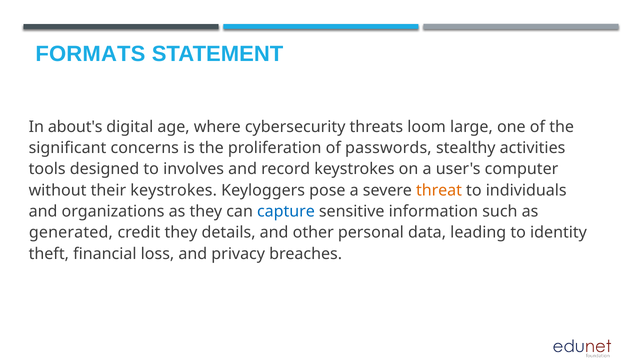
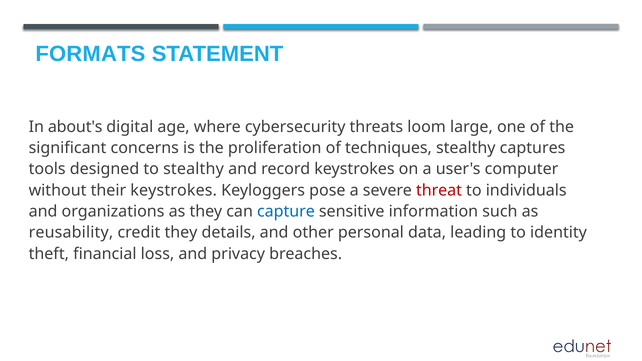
passwords: passwords -> techniques
activities: activities -> captures
to involves: involves -> stealthy
threat colour: orange -> red
generated: generated -> reusability
